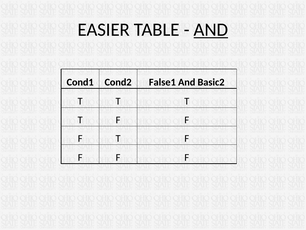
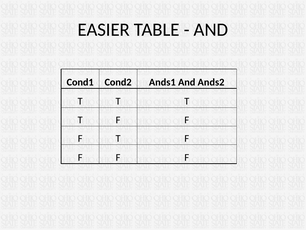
AND at (211, 30) underline: present -> none
False1: False1 -> Ands1
Basic2: Basic2 -> Ands2
